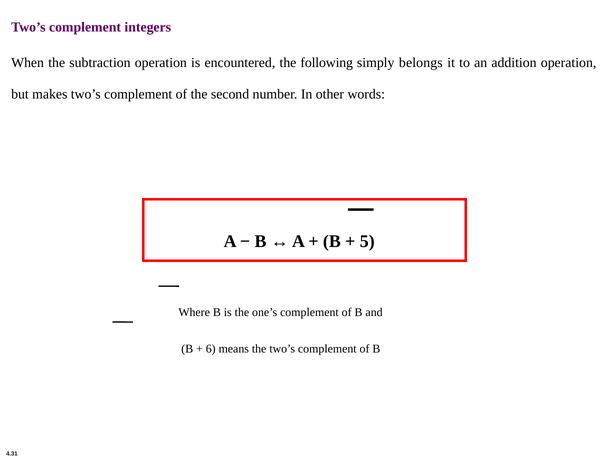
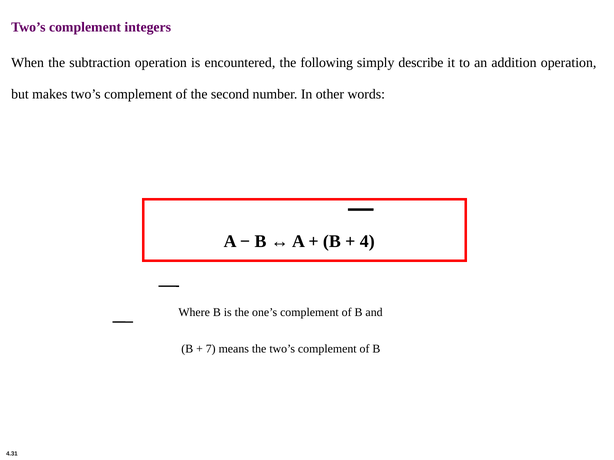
belongs: belongs -> describe
5: 5 -> 4
6: 6 -> 7
